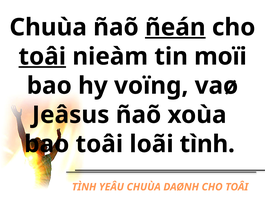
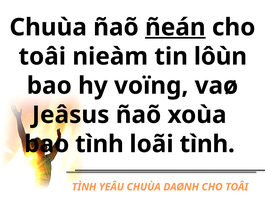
toâi at (42, 56) underline: present -> none
moïi: moïi -> lôùn
bao toâi: toâi -> tình
